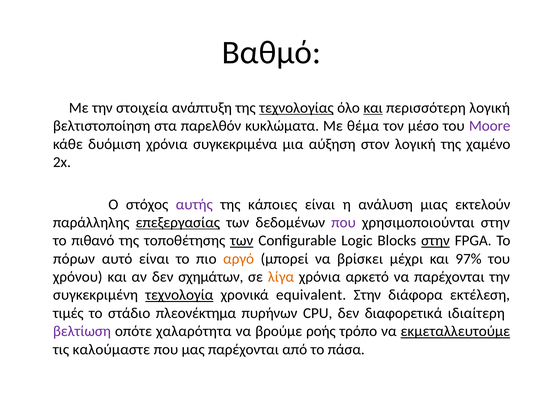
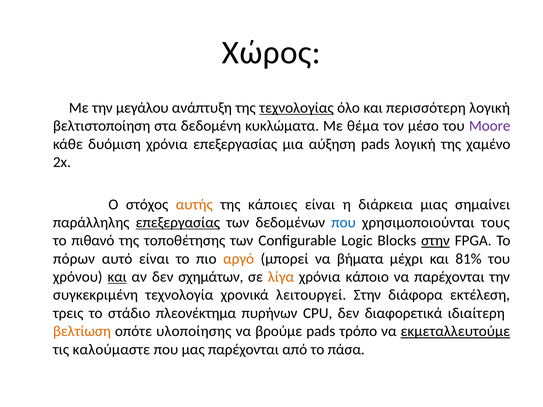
Βαθμό: Βαθμό -> Χώρος
στοιχεία: στοιχεία -> μεγάλου
και at (373, 108) underline: present -> none
παρελθόν: παρελθόν -> δεδομένη
χρόνια συγκεκριμένα: συγκεκριμένα -> επεξεργασίας
αύξηση στον: στον -> pads
αυτής colour: purple -> orange
ανάλυση: ανάλυση -> διάρκεια
εκτελούν: εκτελούν -> σημαίνει
που at (344, 223) colour: purple -> blue
χρησιμοποιούνται στην: στην -> τους
των at (242, 241) underline: present -> none
βρίσκει: βρίσκει -> βήματα
97%: 97% -> 81%
και at (117, 277) underline: none -> present
αρκετό: αρκετό -> κάποιο
τεχνολογία underline: present -> none
equivalent: equivalent -> λειτουργεί
τιμές: τιμές -> τρεις
βελτίωση colour: purple -> orange
χαλαρότητα: χαλαρότητα -> υλοποίησης
βρούμε ροής: ροής -> pads
